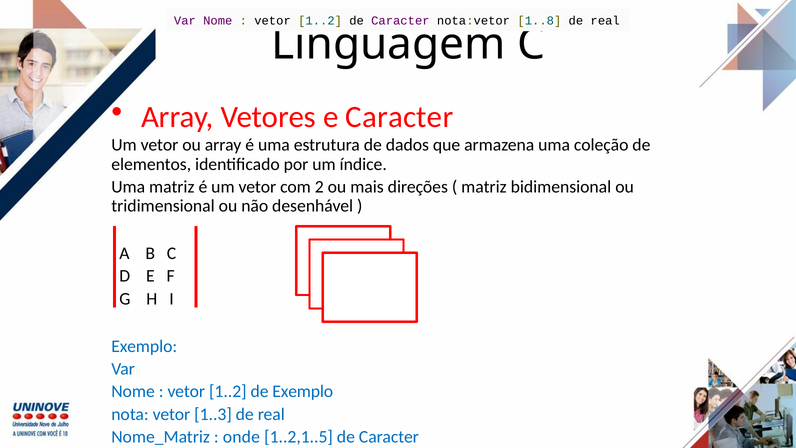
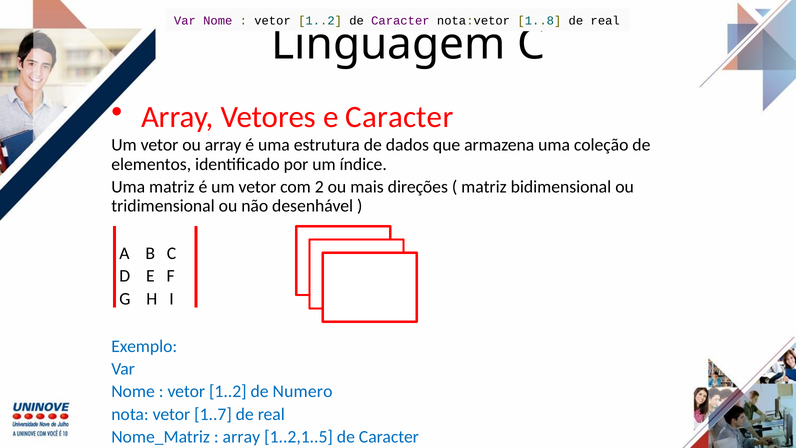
de Exemplo: Exemplo -> Numero
1..3: 1..3 -> 1..7
onde at (241, 437): onde -> array
